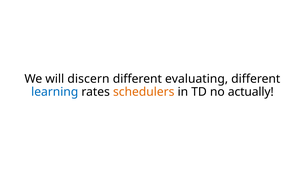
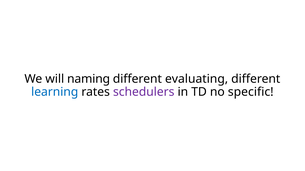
discern: discern -> naming
schedulers colour: orange -> purple
actually: actually -> specific
